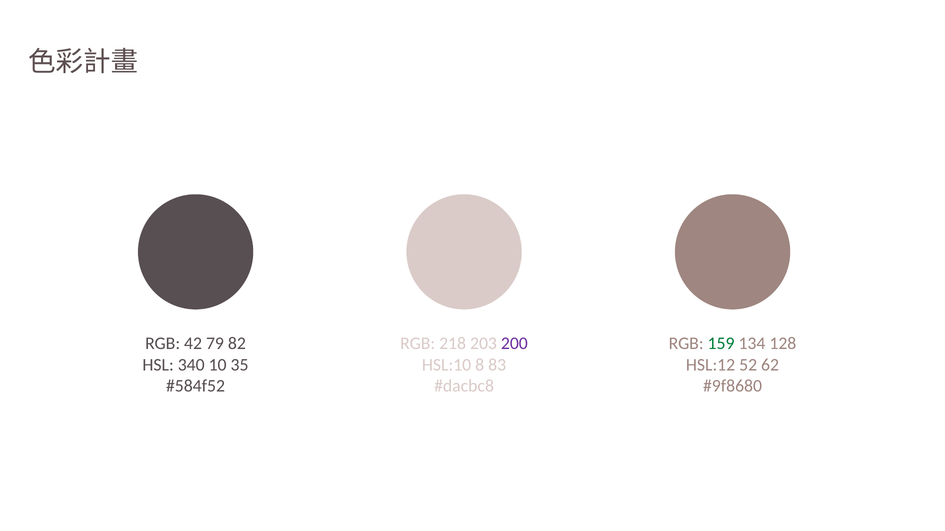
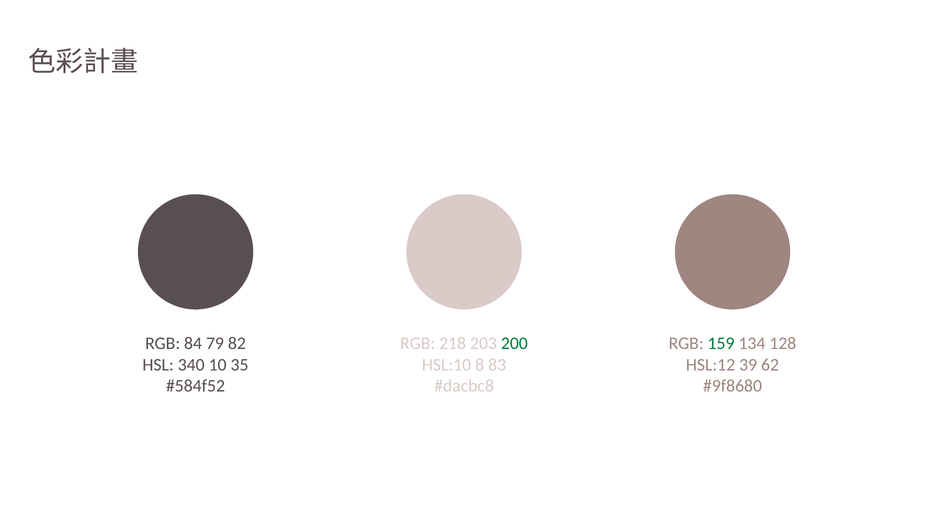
42: 42 -> 84
200 colour: purple -> green
52: 52 -> 39
